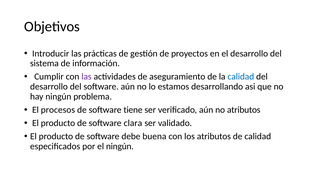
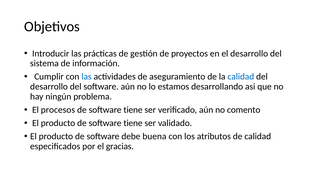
las at (86, 77) colour: purple -> blue
no atributos: atributos -> comento
producto de software clara: clara -> tiene
el ningún: ningún -> gracias
